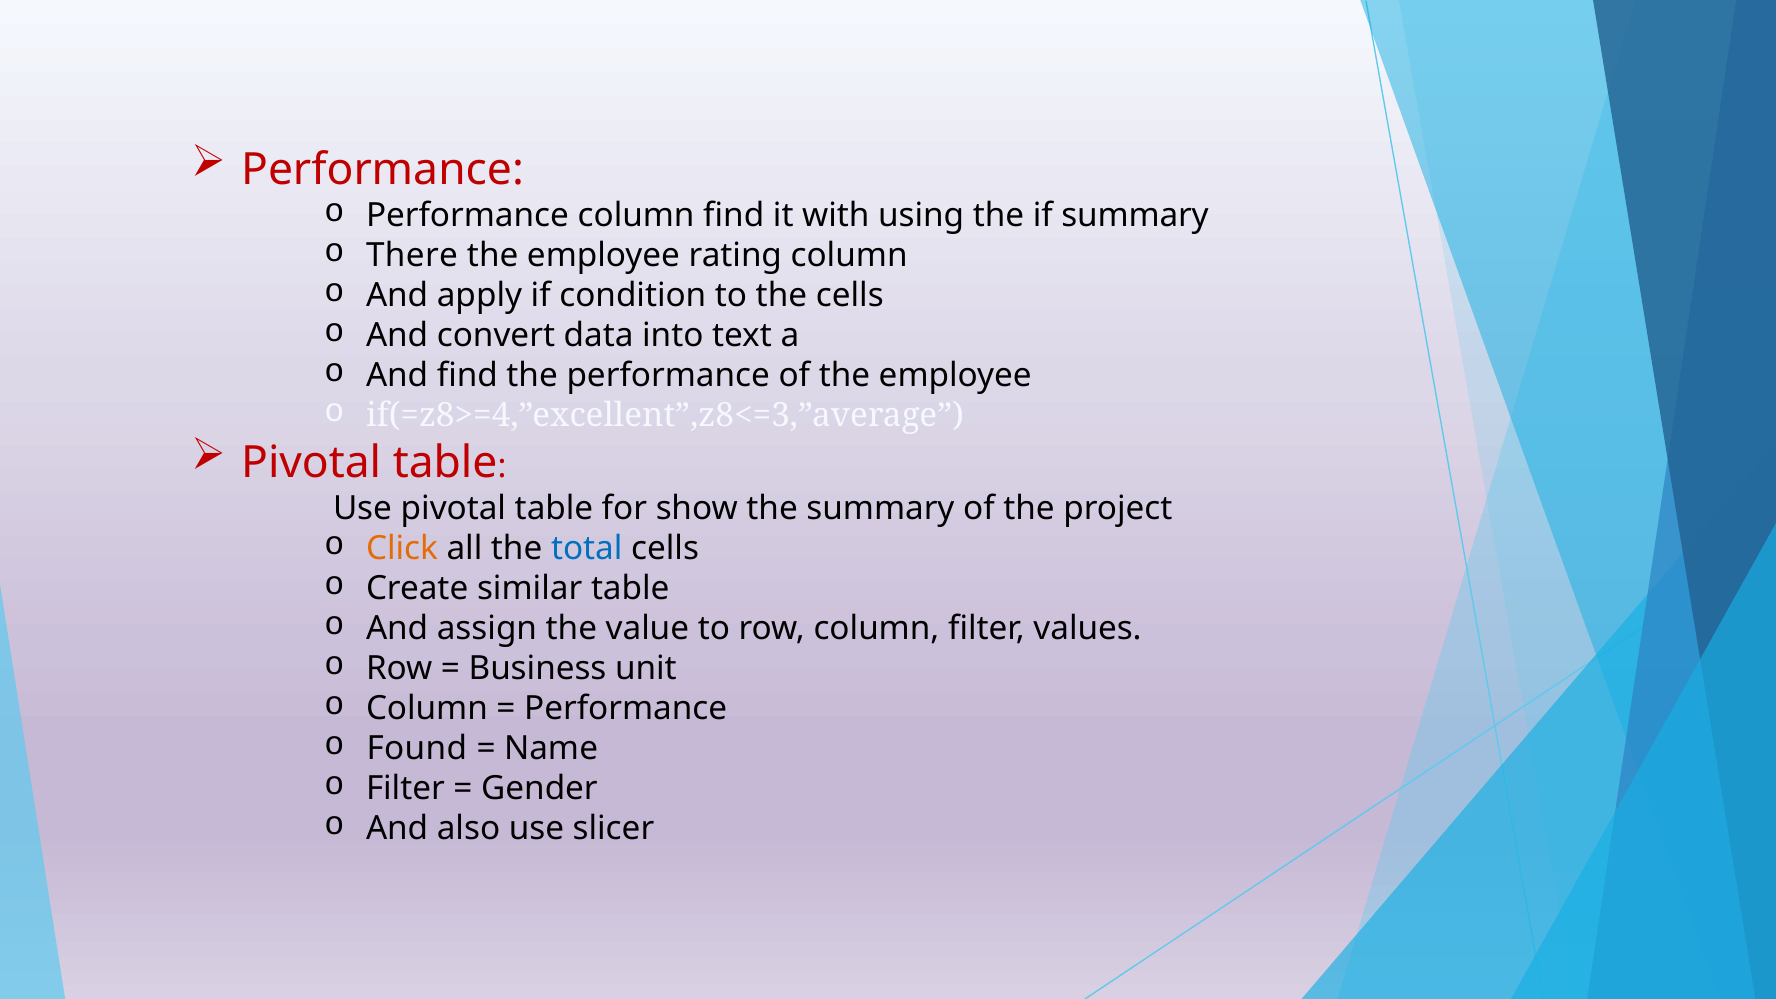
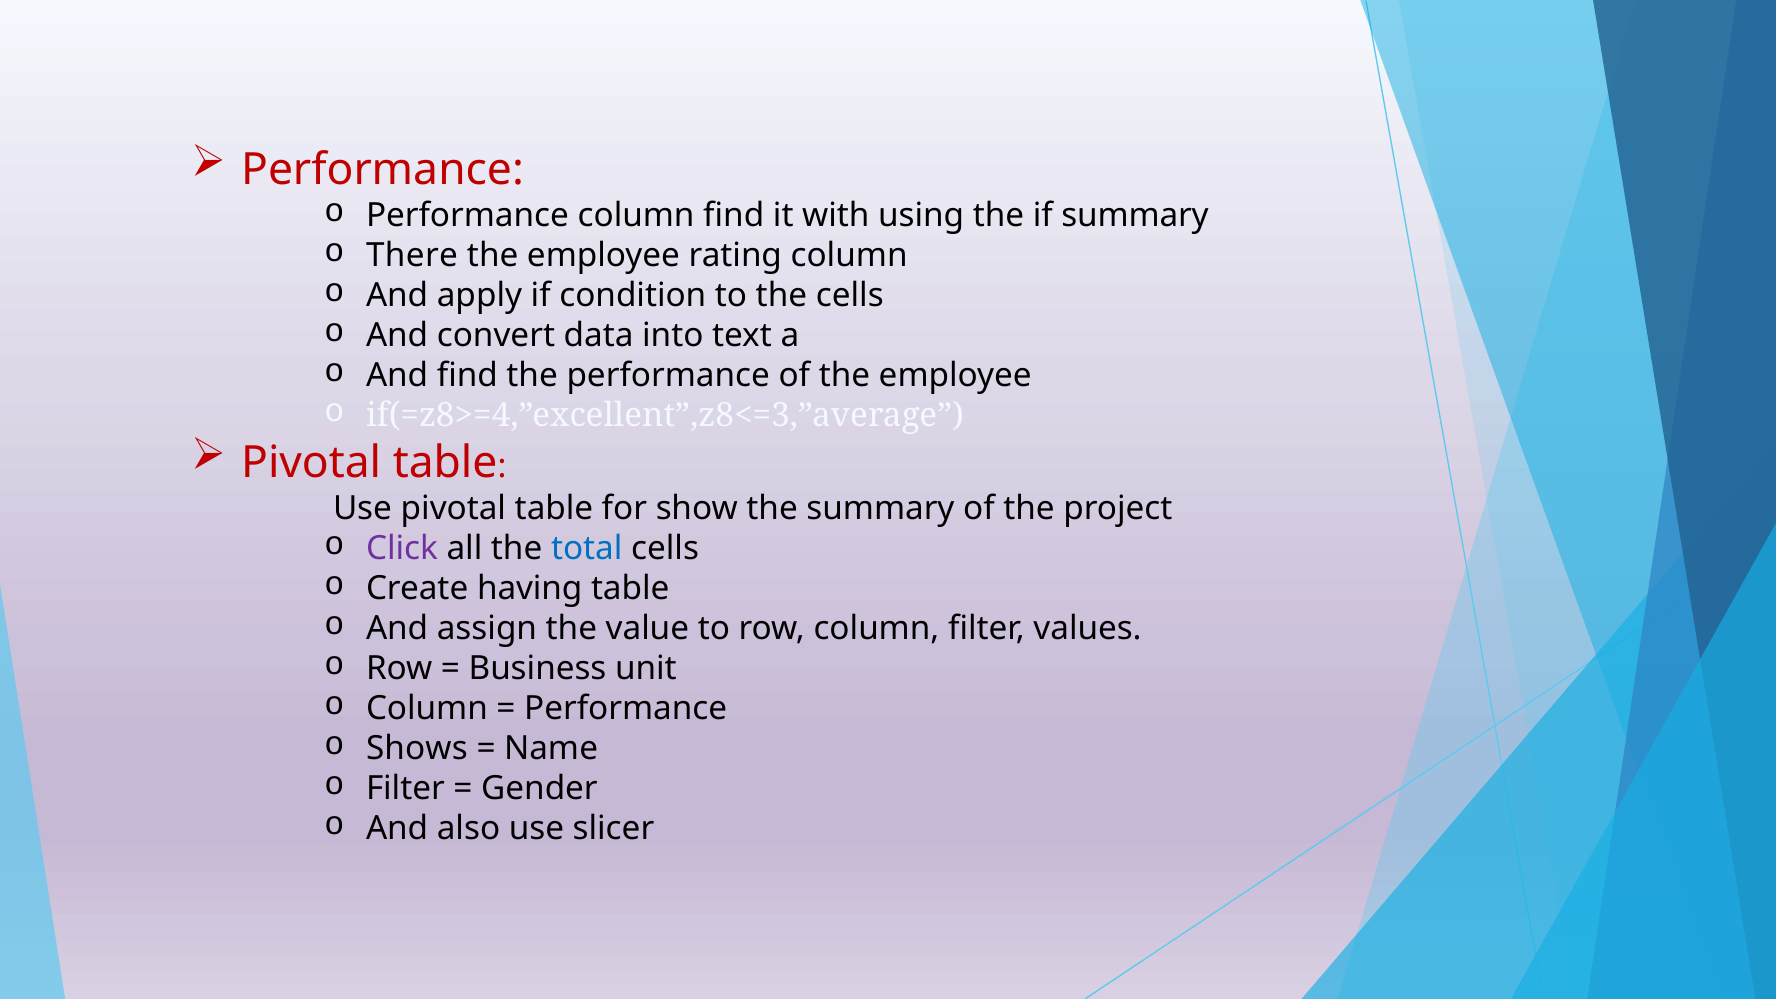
Click colour: orange -> purple
similar: similar -> having
Found: Found -> Shows
